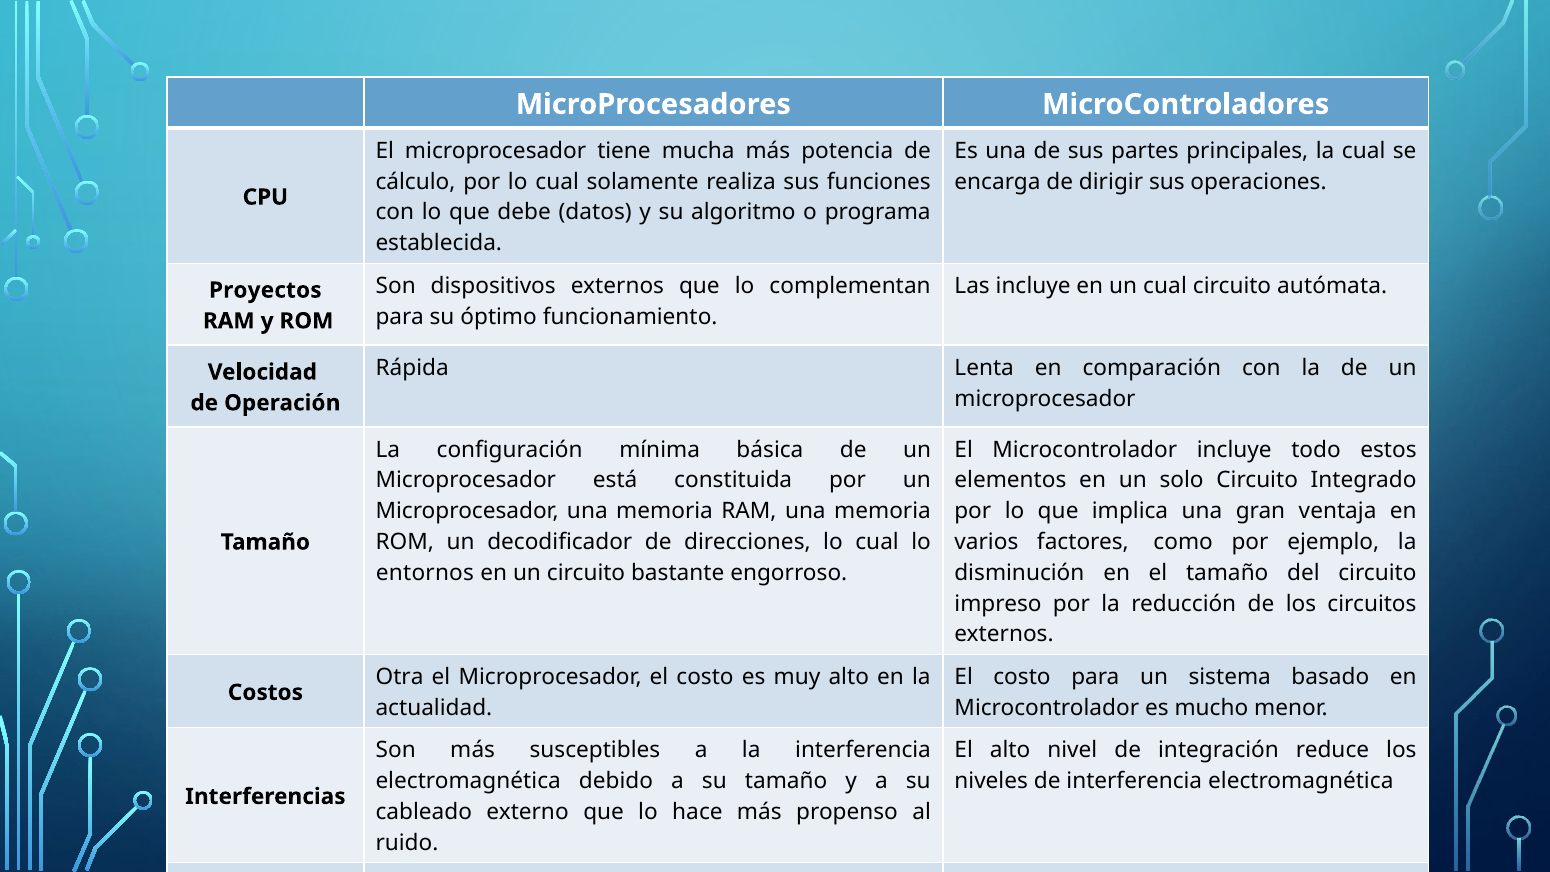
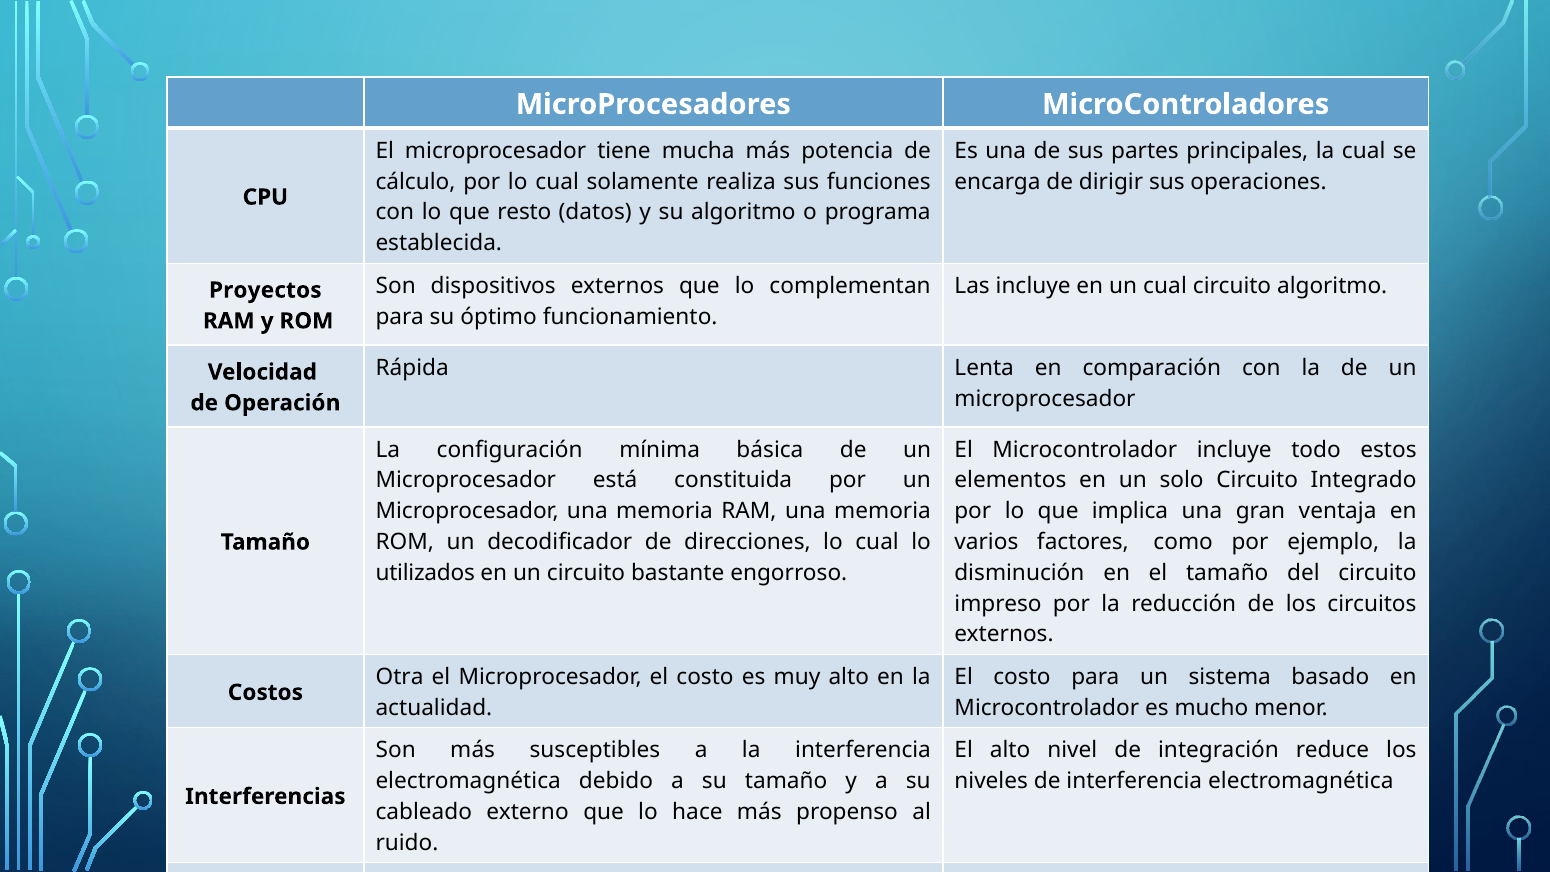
debe: debe -> resto
circuito autómata: autómata -> algoritmo
entornos: entornos -> utilizados
